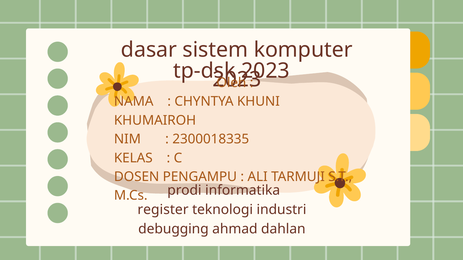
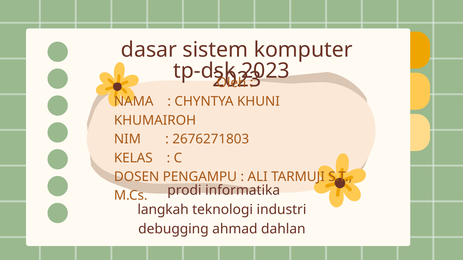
2300018335: 2300018335 -> 2676271803
register: register -> langkah
